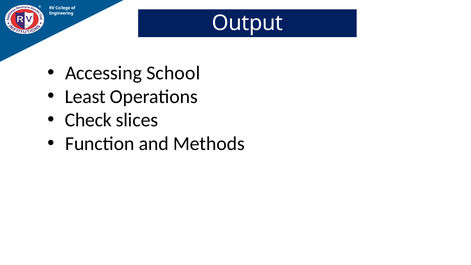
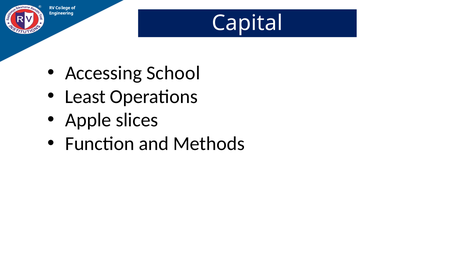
Output: Output -> Capital
Check: Check -> Apple
